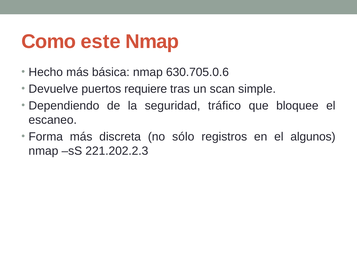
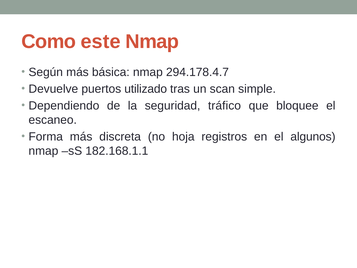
Hecho: Hecho -> Según
630.705.0.6: 630.705.0.6 -> 294.178.4.7
requiere: requiere -> utilizado
sólo: sólo -> hoja
221.202.2.3: 221.202.2.3 -> 182.168.1.1
